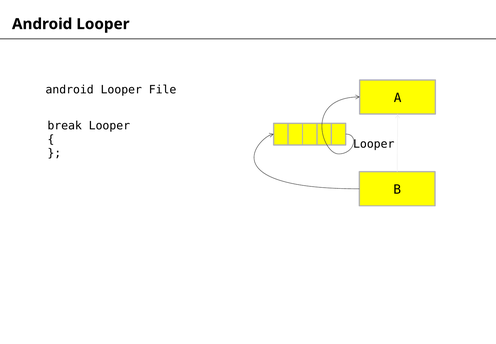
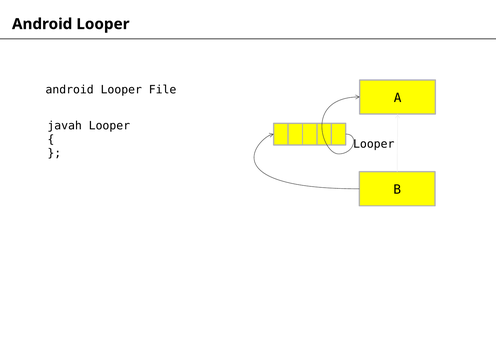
break: break -> javah
